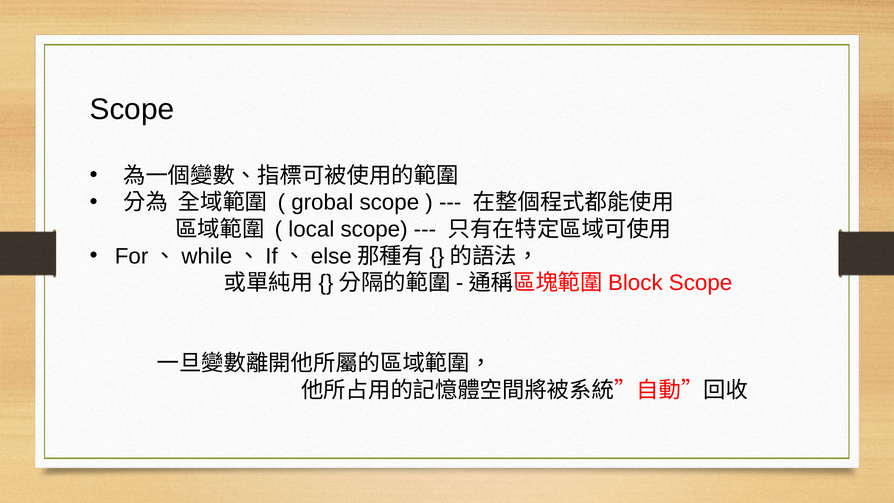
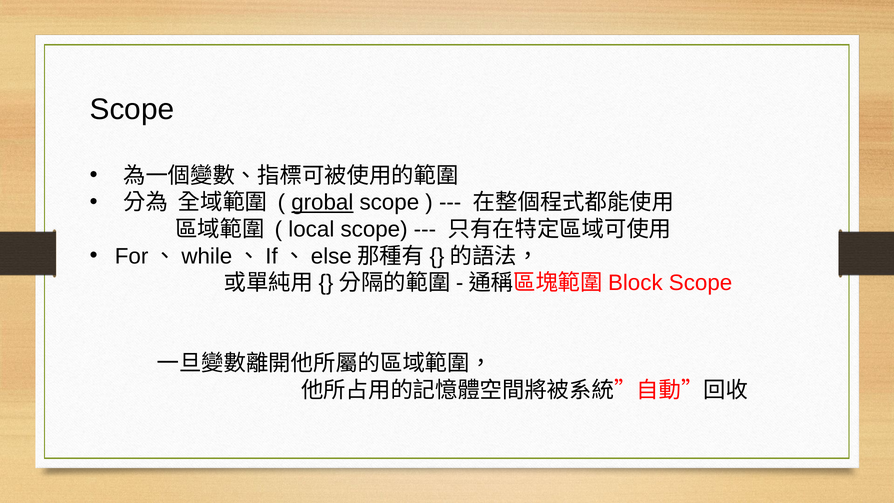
grobal underline: none -> present
